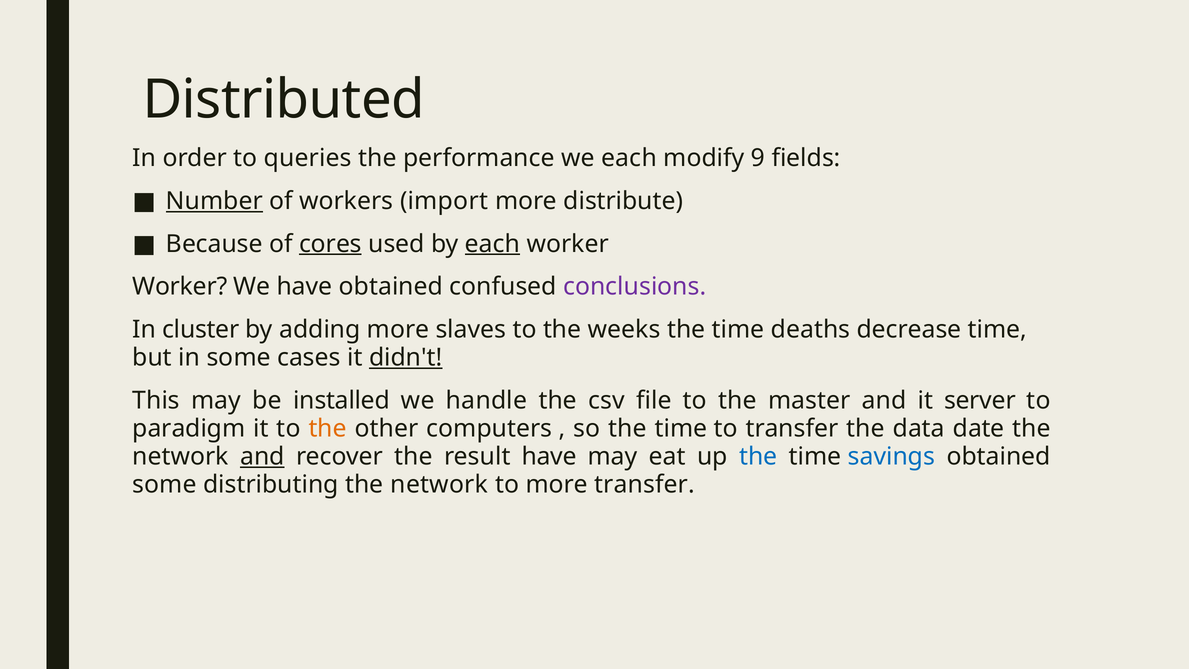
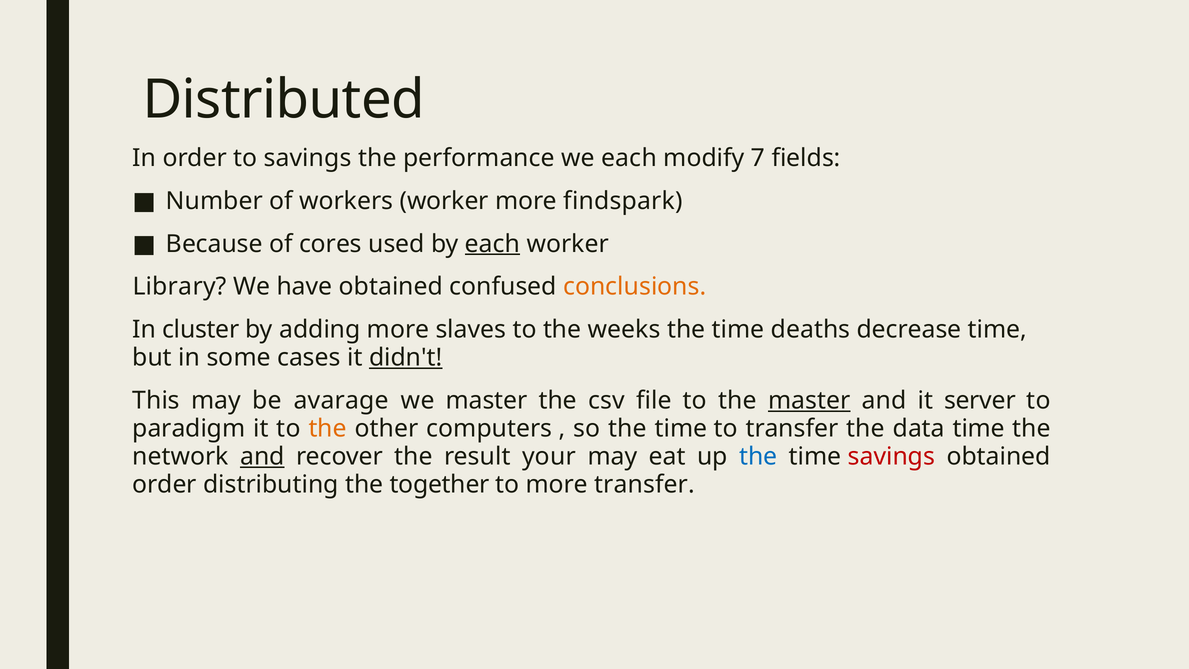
to queries: queries -> savings
9: 9 -> 7
Number underline: present -> none
workers import: import -> worker
distribute: distribute -> findspark
cores underline: present -> none
Worker at (180, 287): Worker -> Library
conclusions colour: purple -> orange
installed: installed -> avarage
we handle: handle -> master
master at (809, 400) underline: none -> present
data date: date -> time
result have: have -> your
savings at (891, 456) colour: blue -> red
some at (165, 484): some -> order
distributing the network: network -> together
